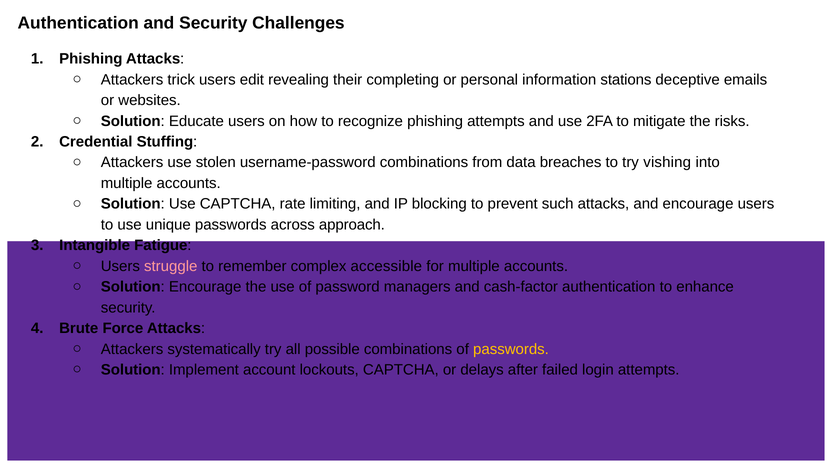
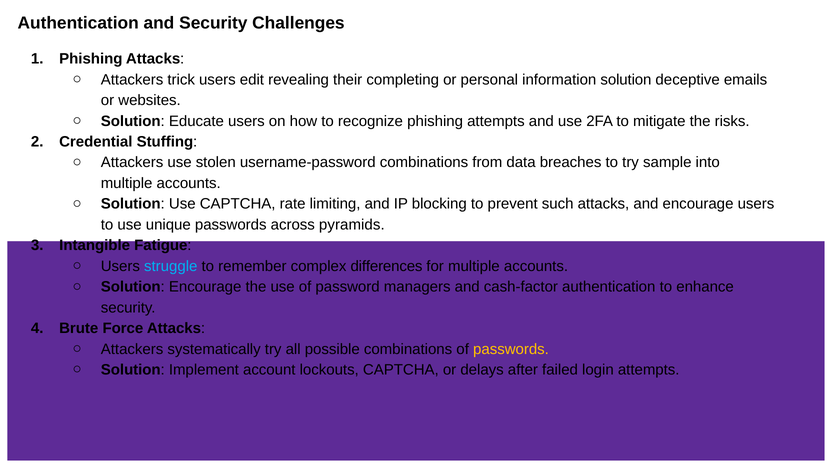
information stations: stations -> solution
vishing: vishing -> sample
approach: approach -> pyramids
struggle colour: pink -> light blue
accessible: accessible -> differences
